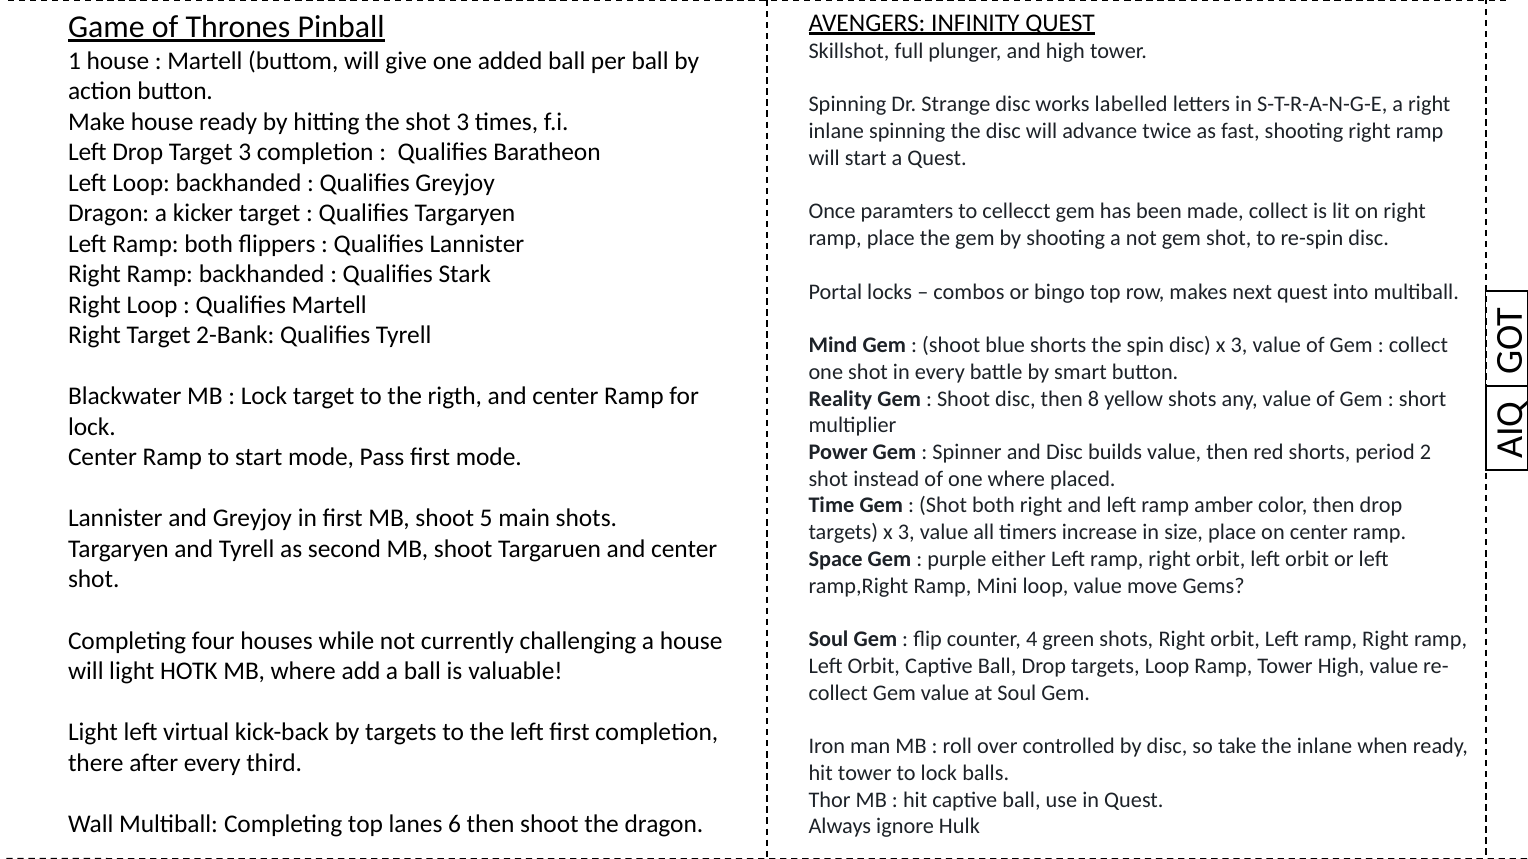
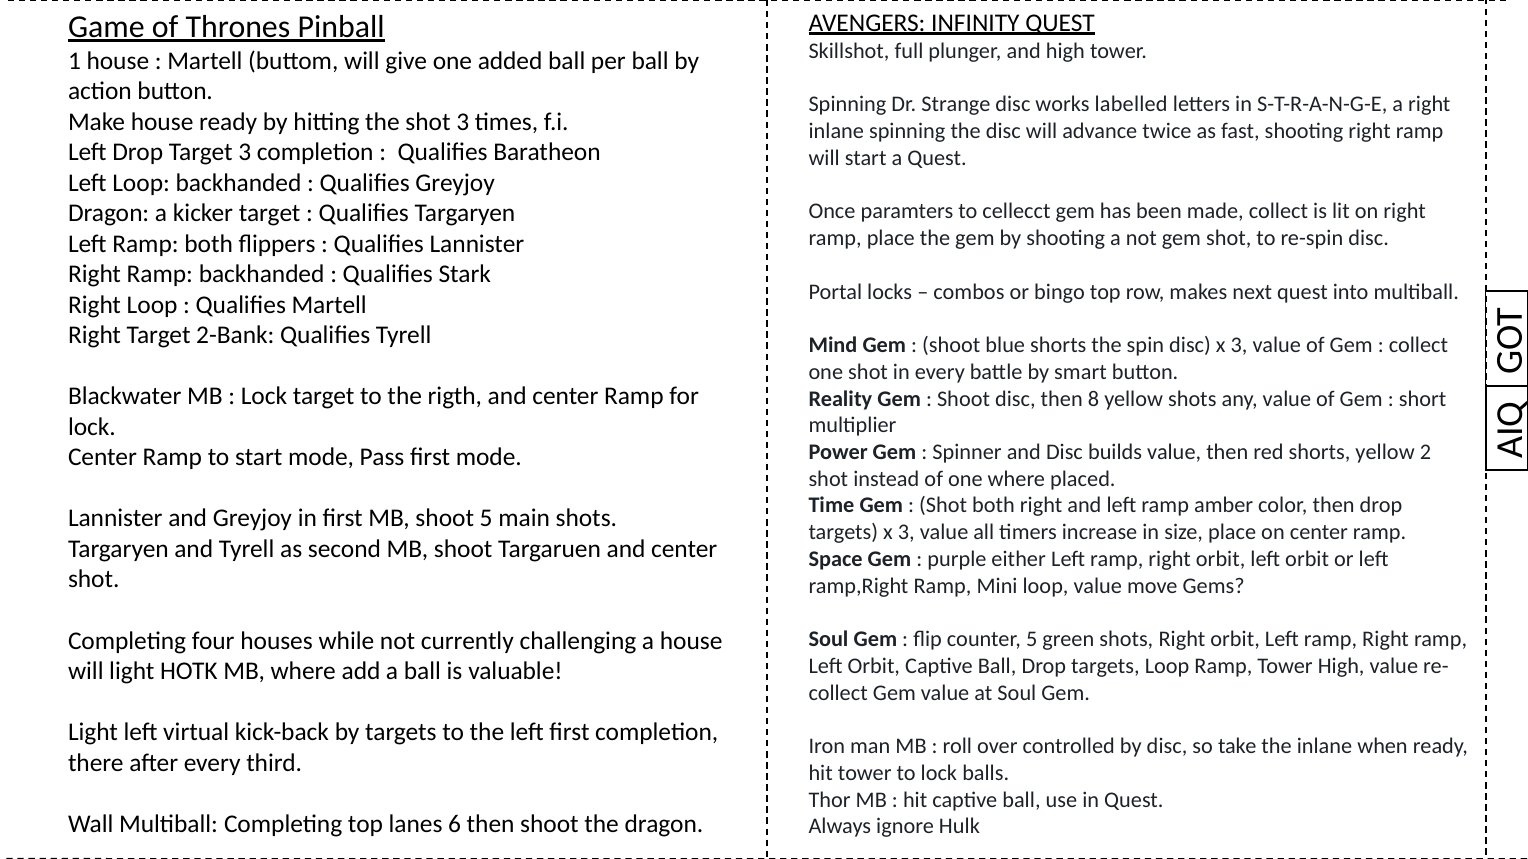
shorts period: period -> yellow
counter 4: 4 -> 5
